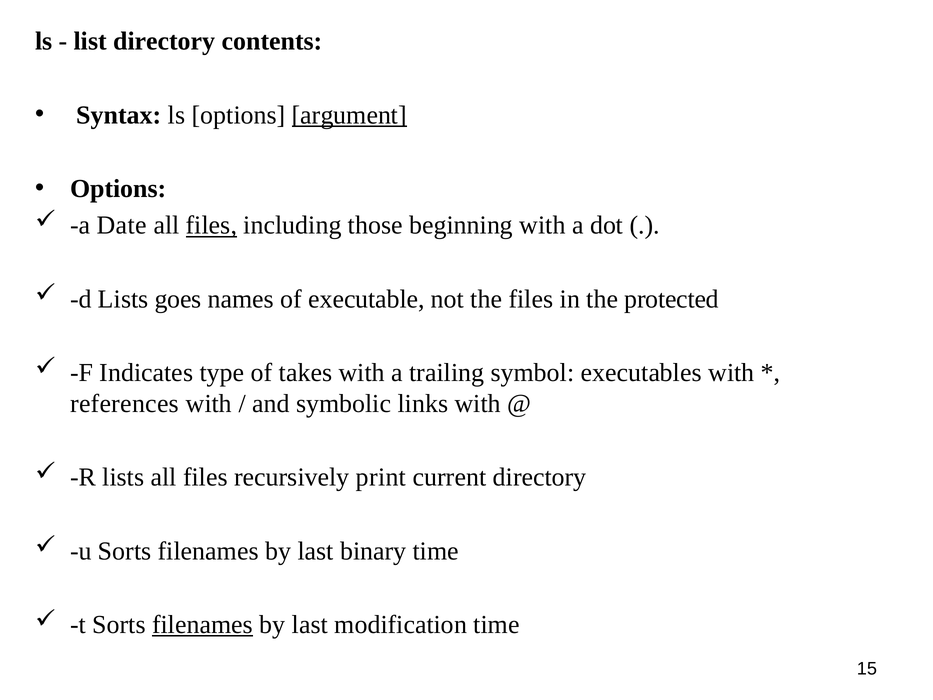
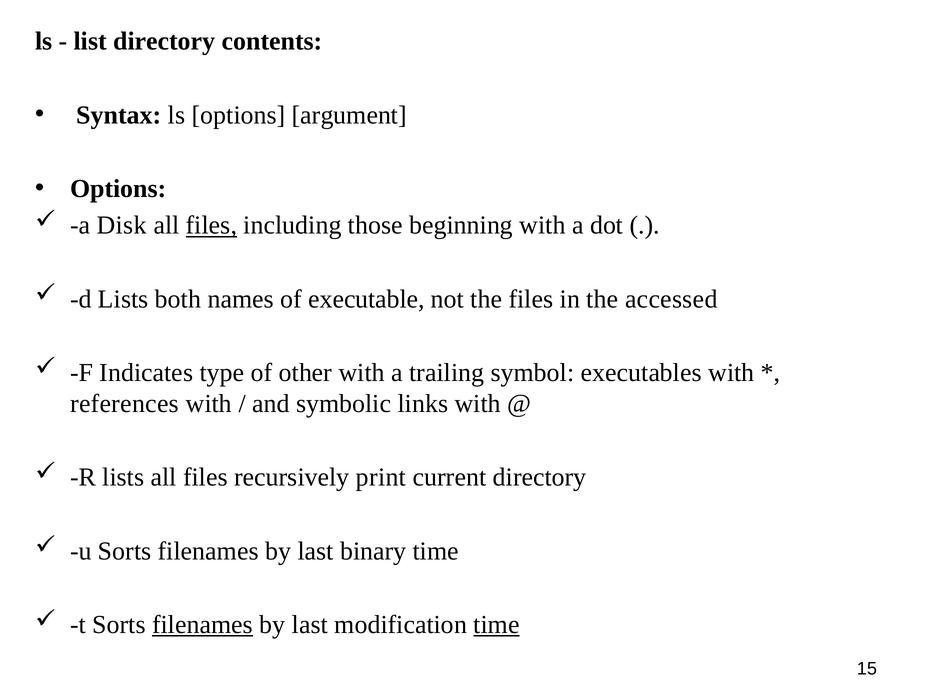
argument underline: present -> none
Date: Date -> Disk
goes: goes -> both
protected: protected -> accessed
takes: takes -> other
time at (496, 624) underline: none -> present
